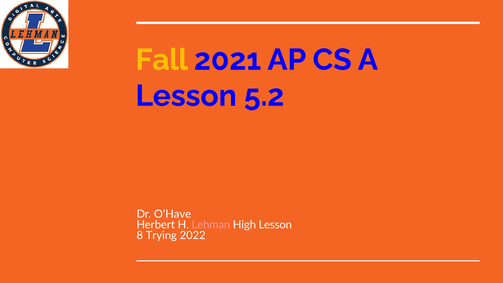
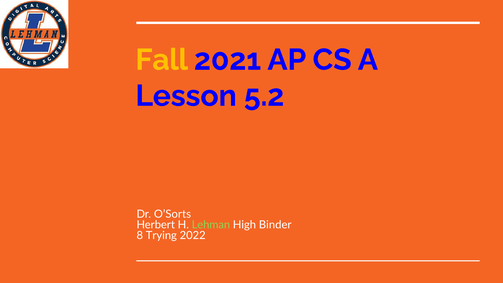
O’Have: O’Have -> O’Sorts
Lehman colour: pink -> light green
High Lesson: Lesson -> Binder
